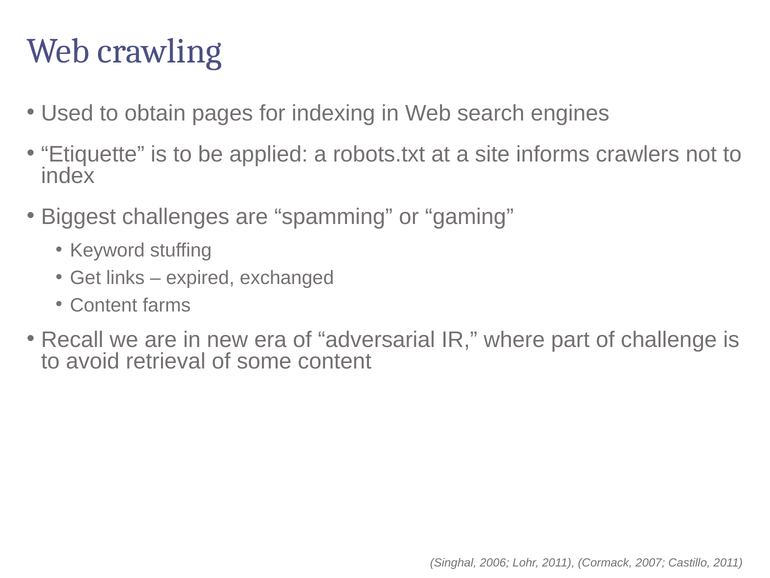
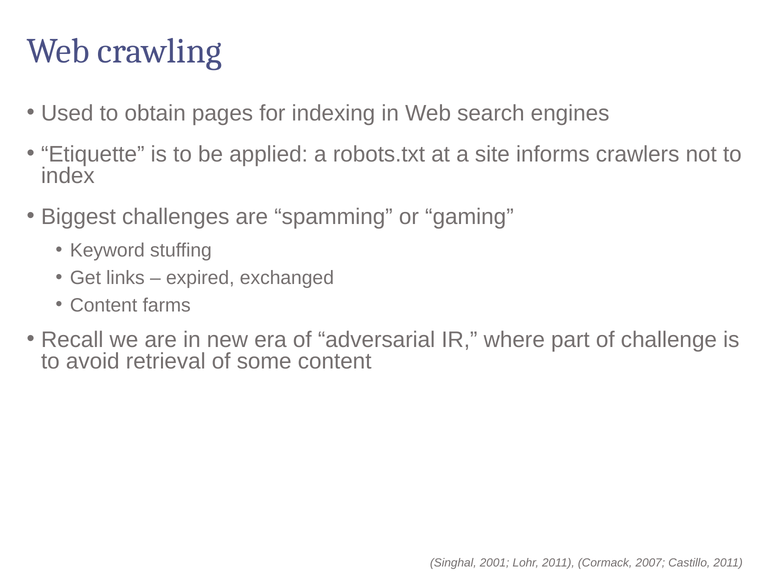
2006: 2006 -> 2001
